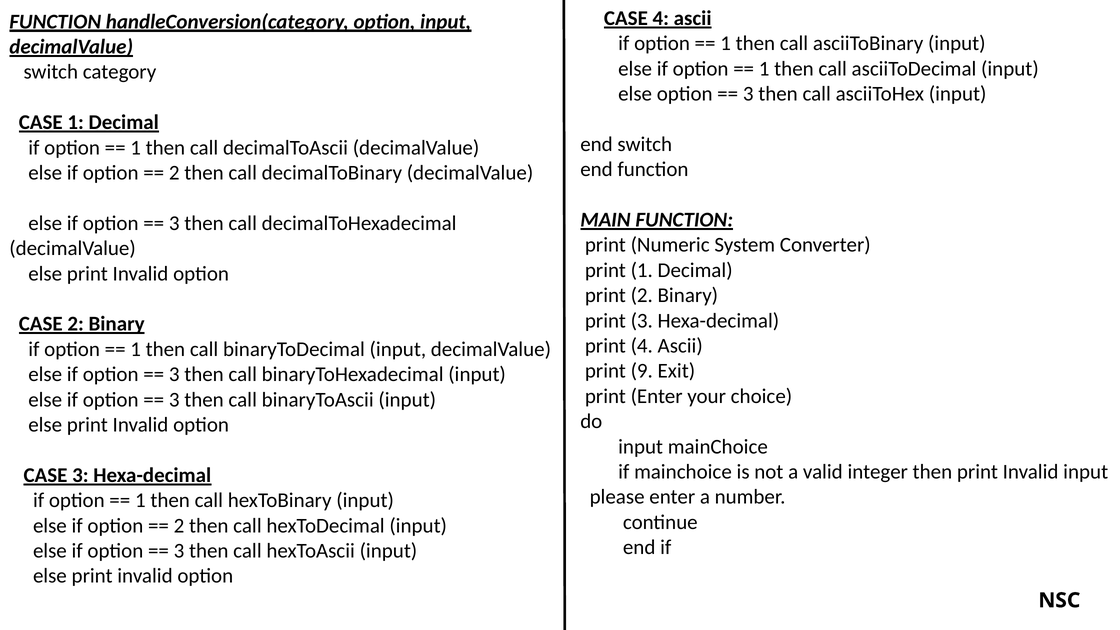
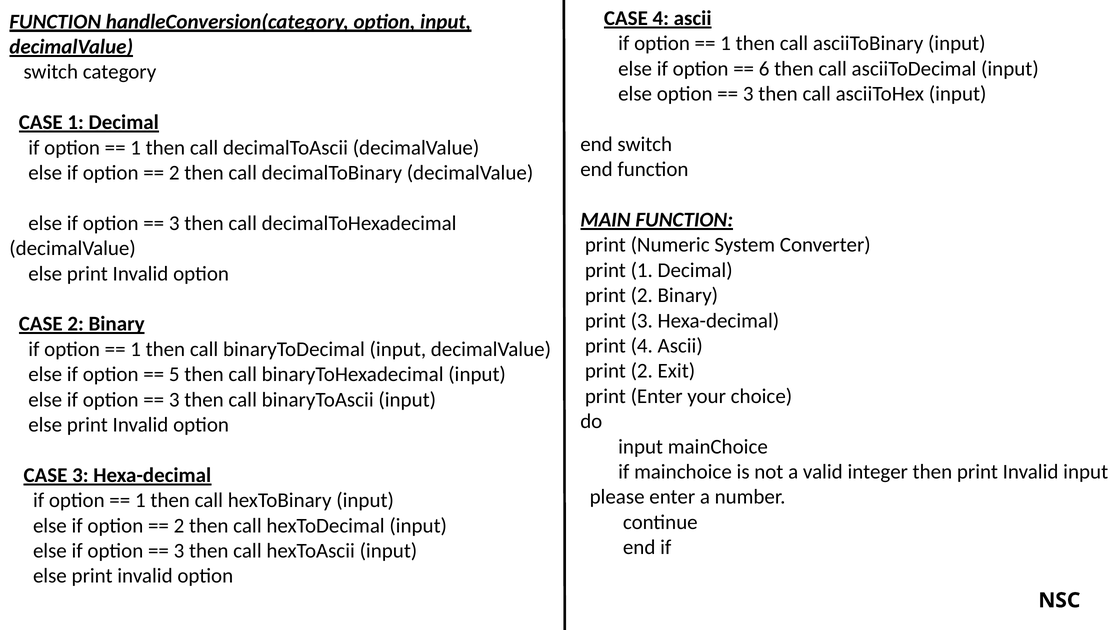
1 at (764, 69): 1 -> 6
9 at (642, 371): 9 -> 2
3 at (174, 374): 3 -> 5
